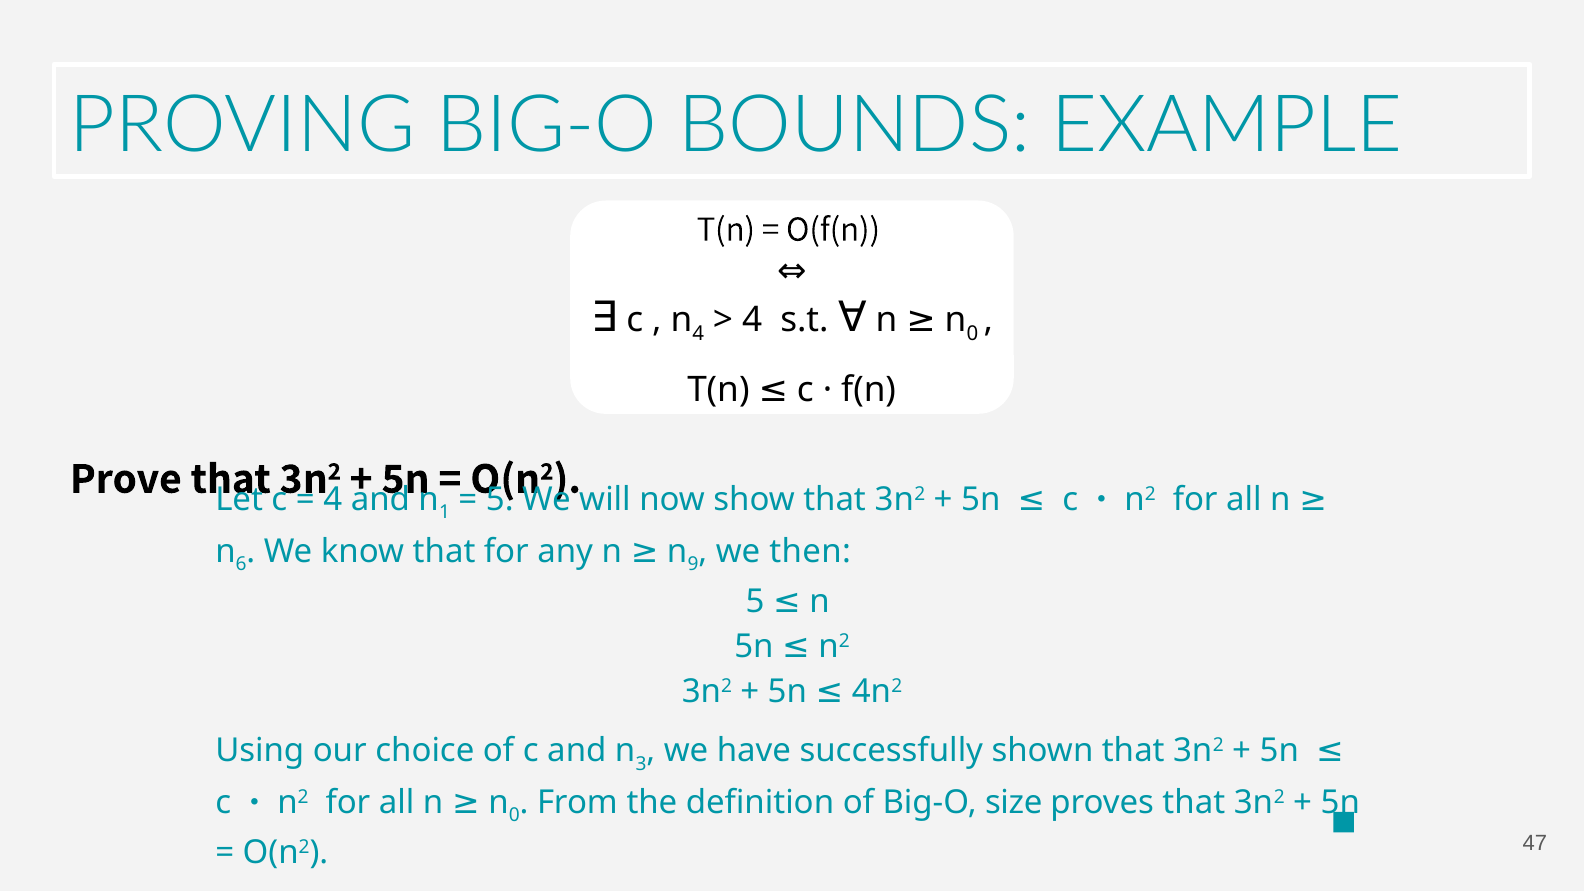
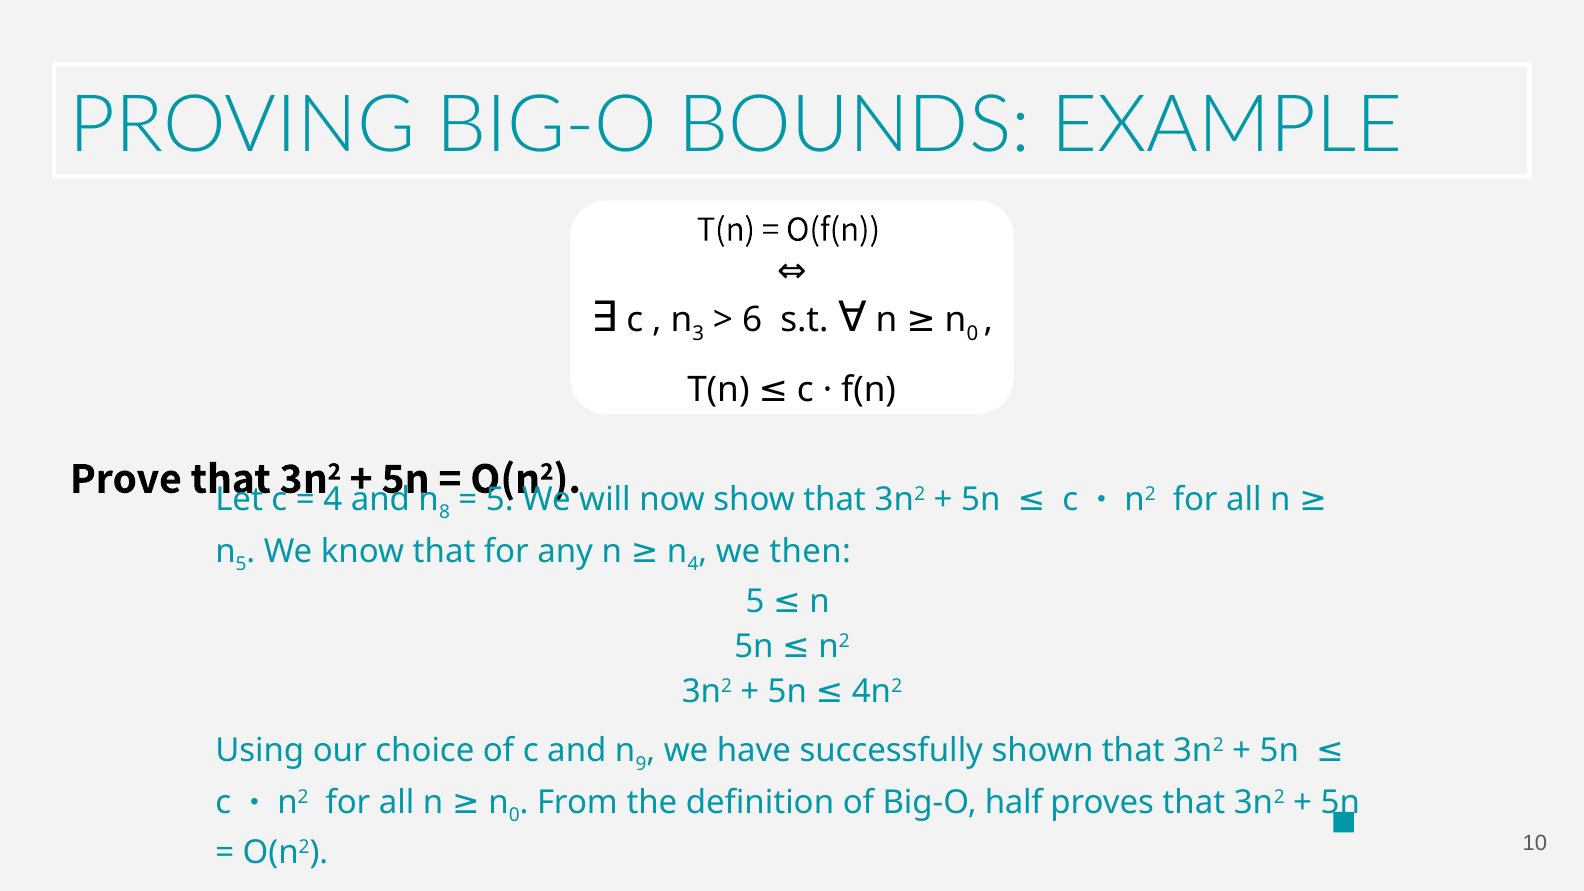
n 4: 4 -> 3
4 at (752, 320): 4 -> 6
1: 1 -> 8
9 at (693, 564): 9 -> 4
n 6: 6 -> 5
3: 3 -> 9
size: size -> half
47: 47 -> 10
